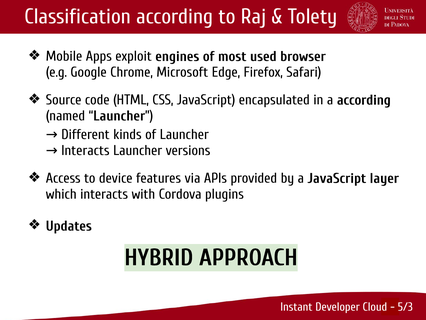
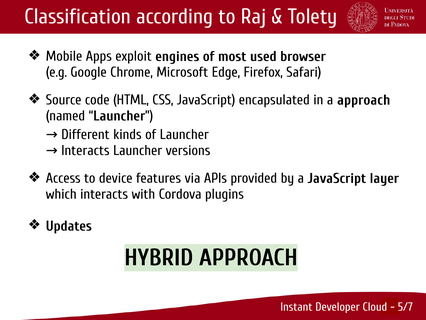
a according: according -> approach
5/3: 5/3 -> 5/7
